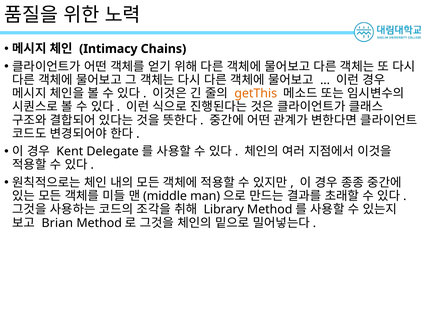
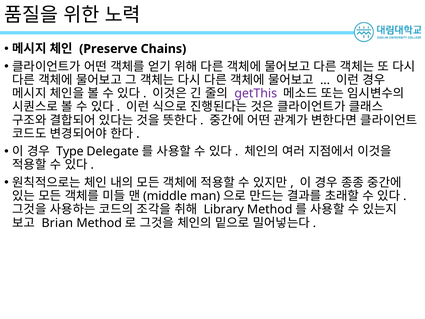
Intimacy: Intimacy -> Preserve
getThis colour: orange -> purple
Kent: Kent -> Type
